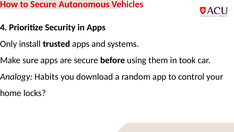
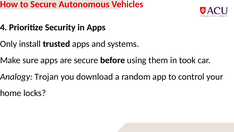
Habits: Habits -> Trojan
